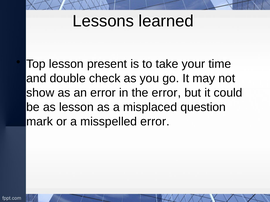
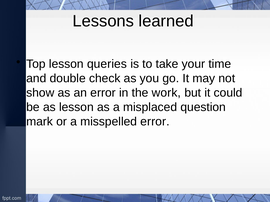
present: present -> queries
the error: error -> work
